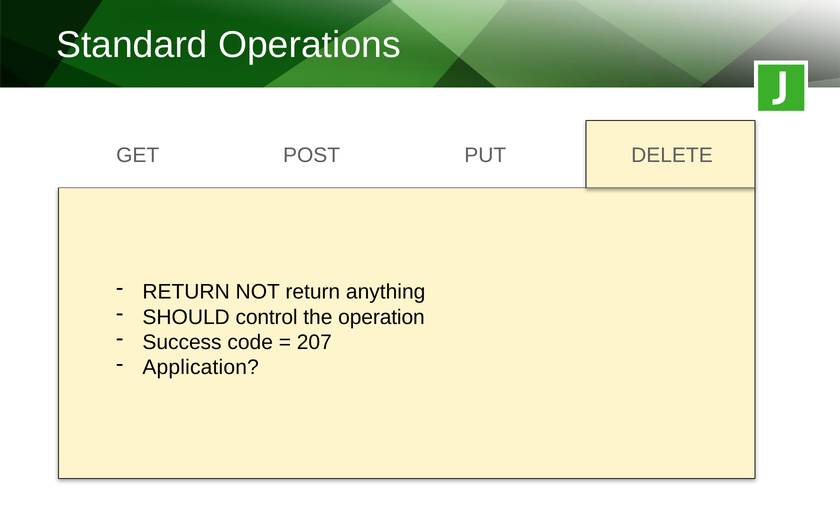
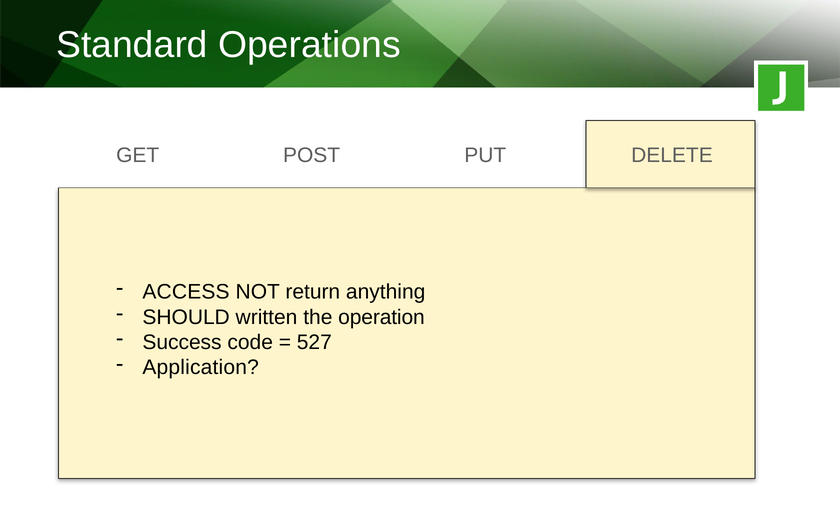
RETURN at (186, 292): RETURN -> ACCESS
control: control -> written
207: 207 -> 527
